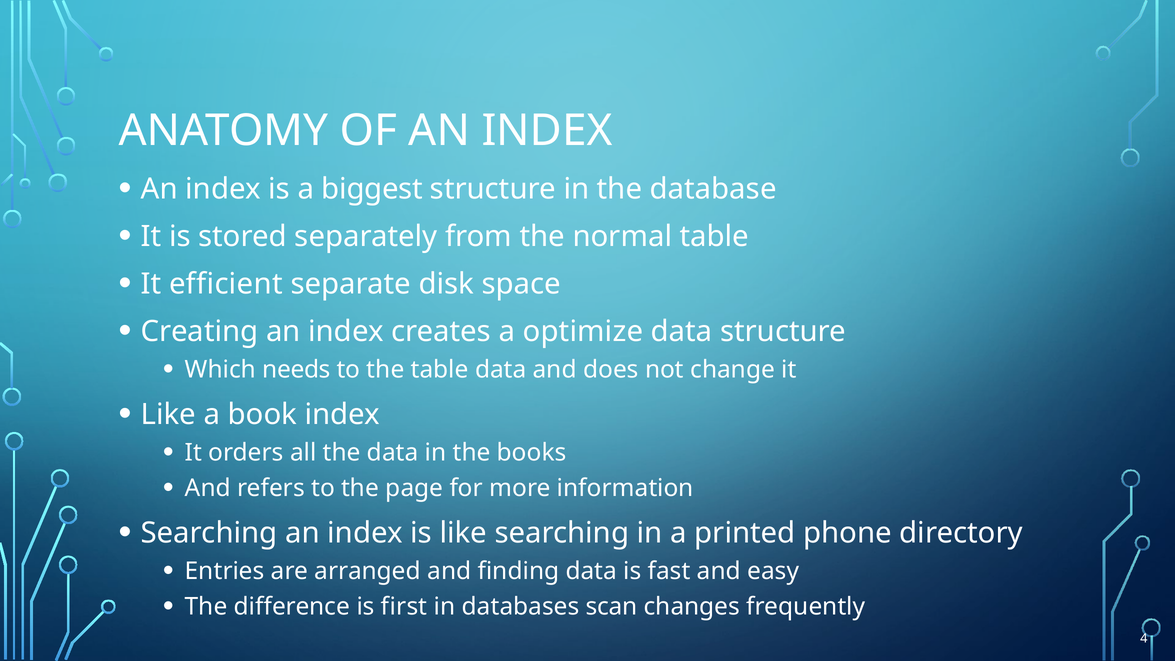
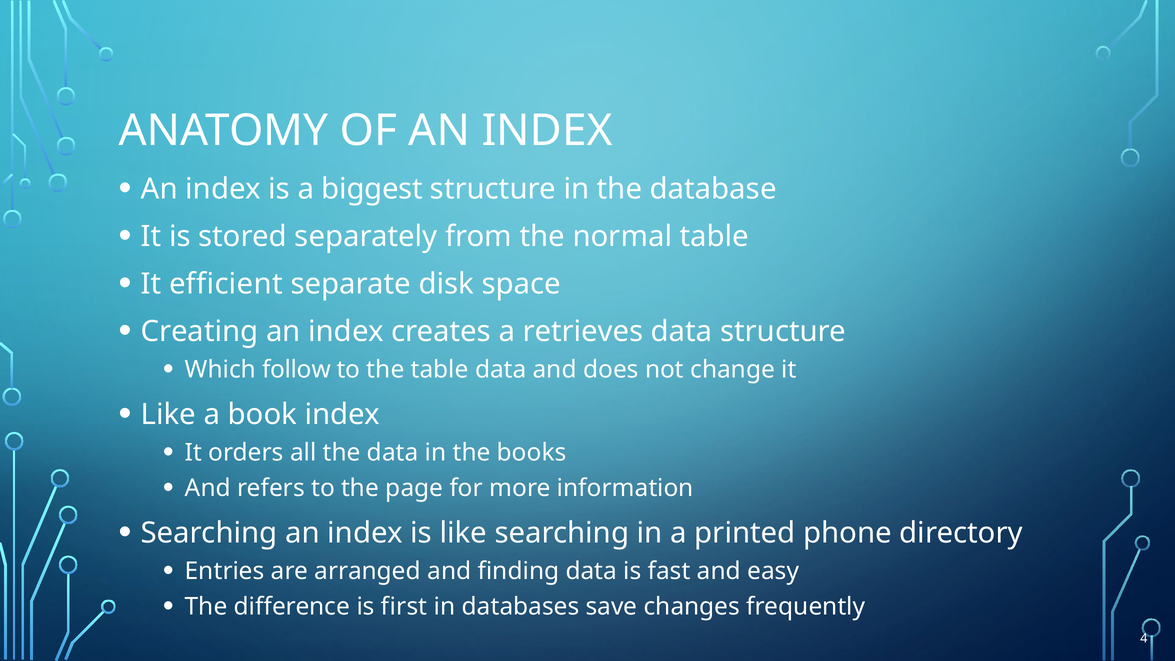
optimize: optimize -> retrieves
needs: needs -> follow
scan: scan -> save
